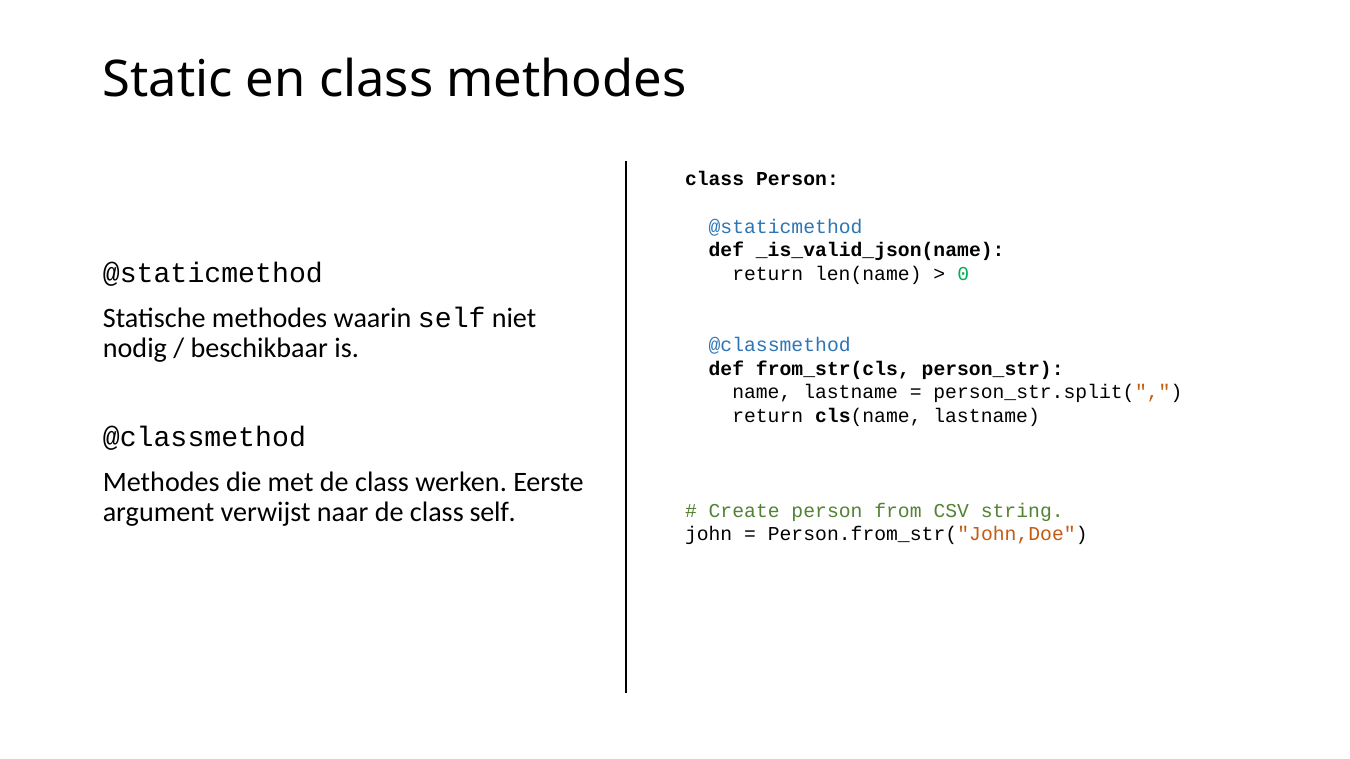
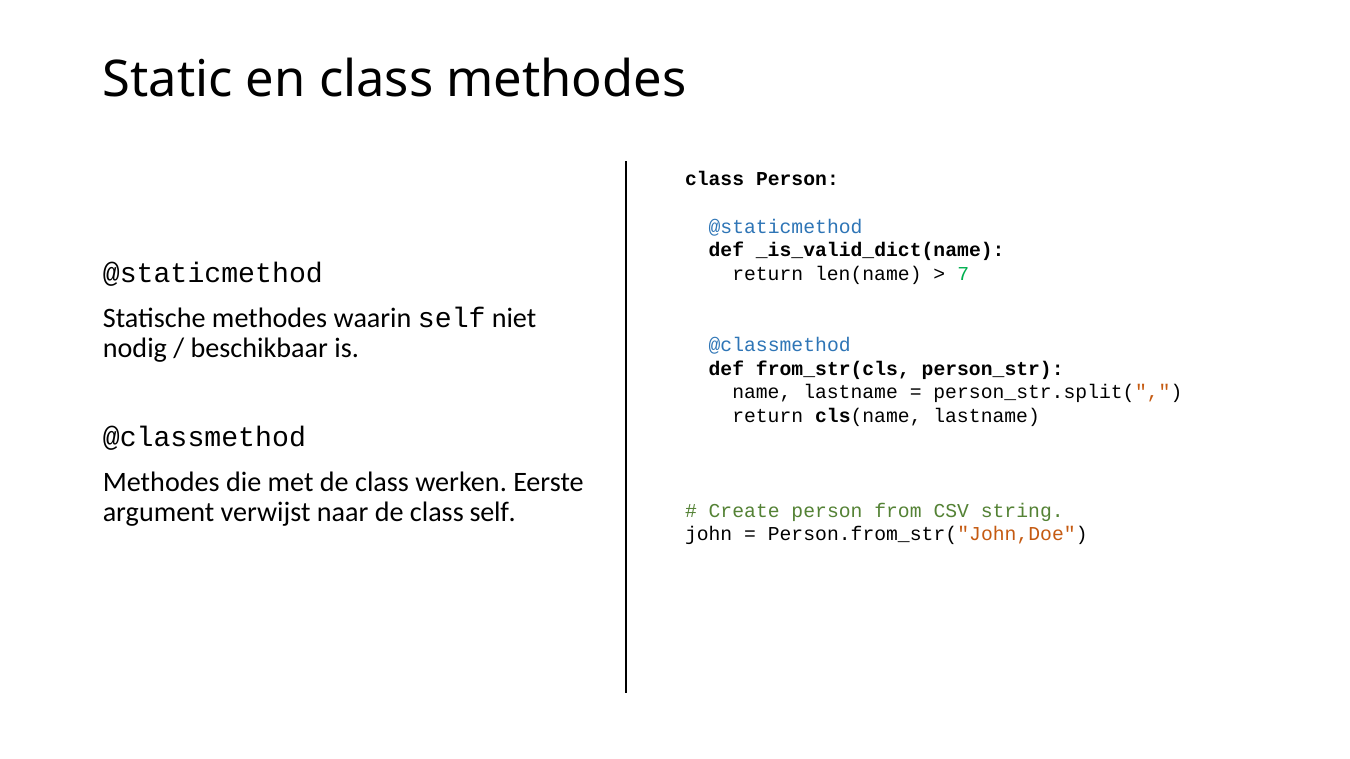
_is_valid_json(name: _is_valid_json(name -> _is_valid_dict(name
0: 0 -> 7
